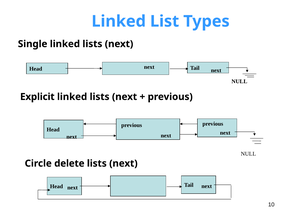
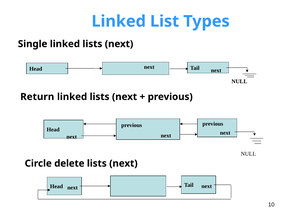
Explicit: Explicit -> Return
